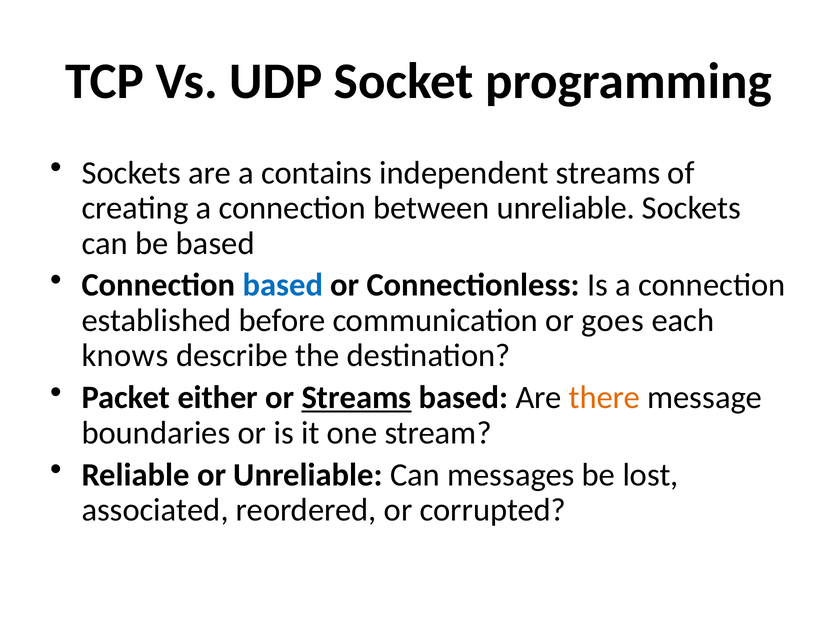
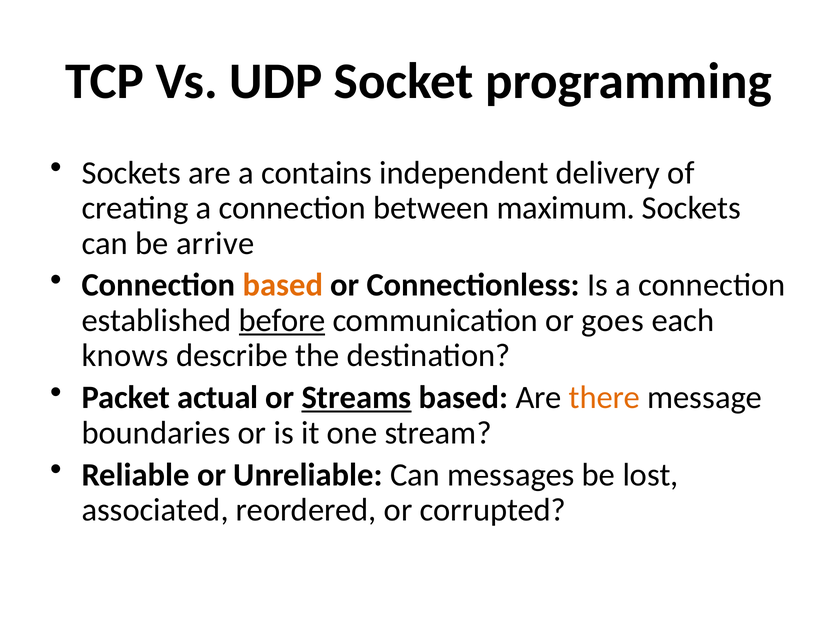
independent streams: streams -> delivery
between unreliable: unreliable -> maximum
be based: based -> arrive
based at (283, 285) colour: blue -> orange
before underline: none -> present
either: either -> actual
